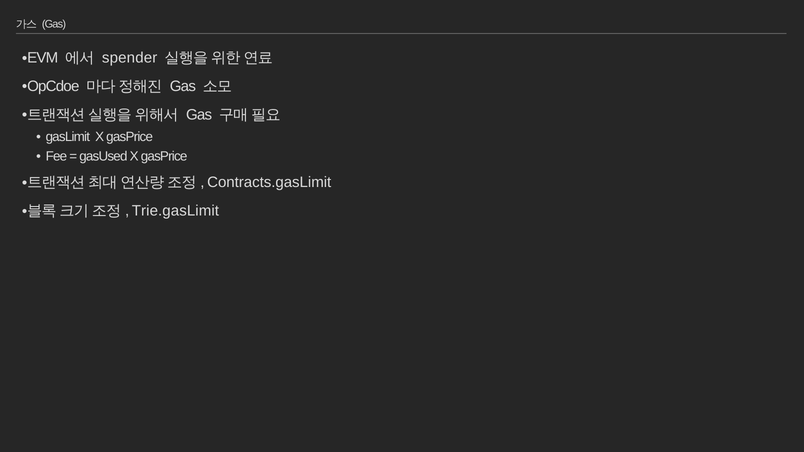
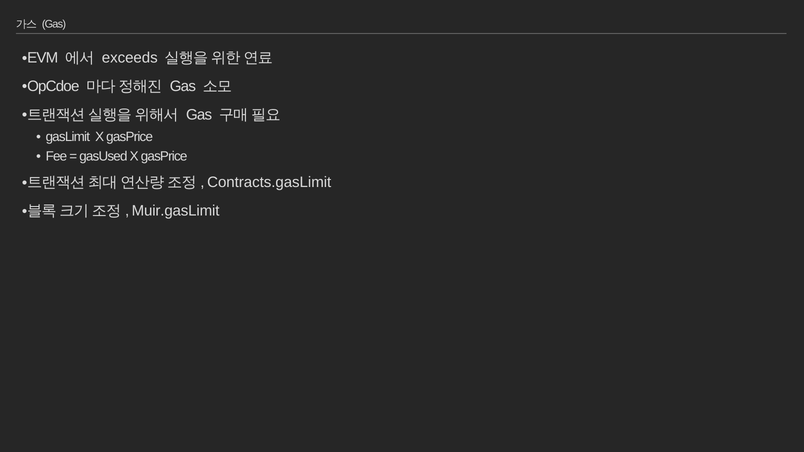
spender: spender -> exceeds
Trie.gasLimit: Trie.gasLimit -> Muir.gasLimit
